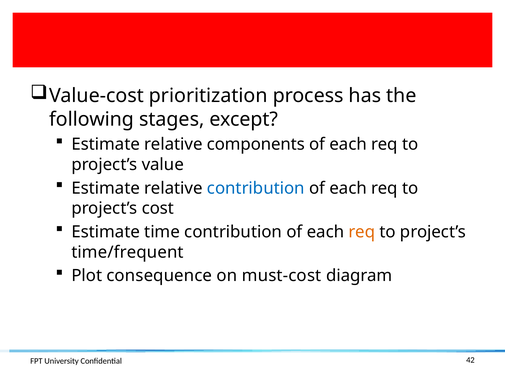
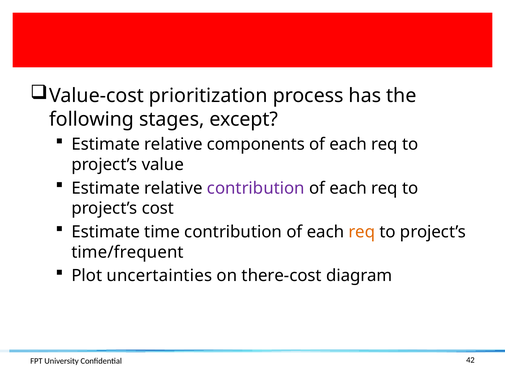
contribution at (256, 188) colour: blue -> purple
consequence: consequence -> uncertainties
must-cost: must-cost -> there-cost
